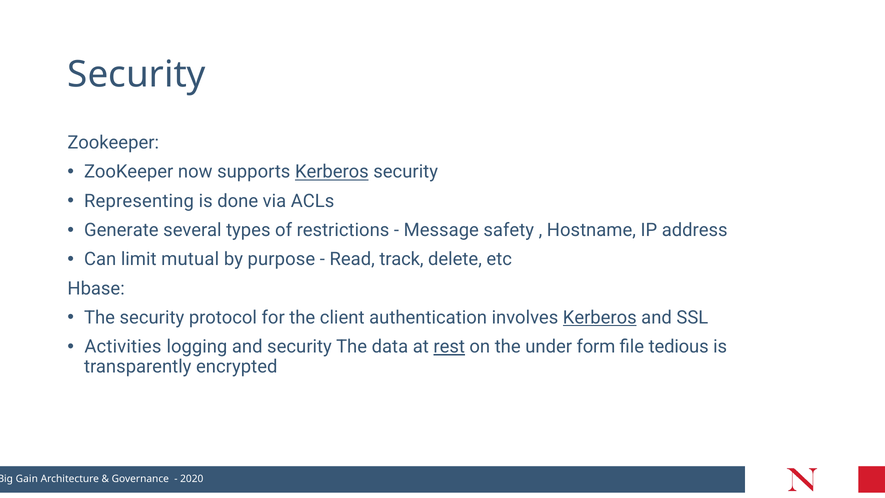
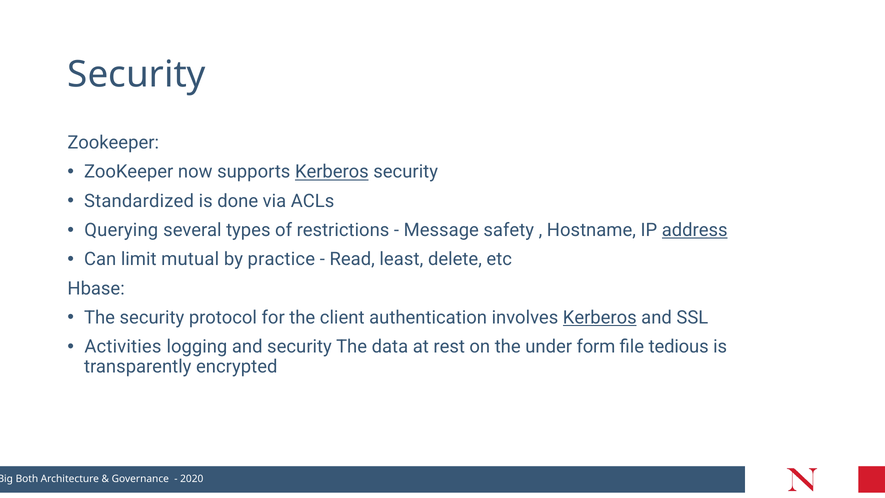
Representing: Representing -> Standardized
Generate: Generate -> Querying
address underline: none -> present
purpose: purpose -> practice
track: track -> least
rest underline: present -> none
Gain: Gain -> Both
